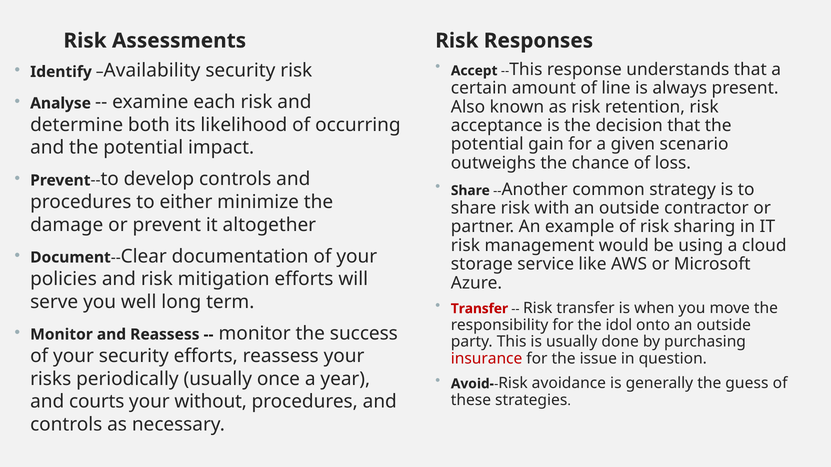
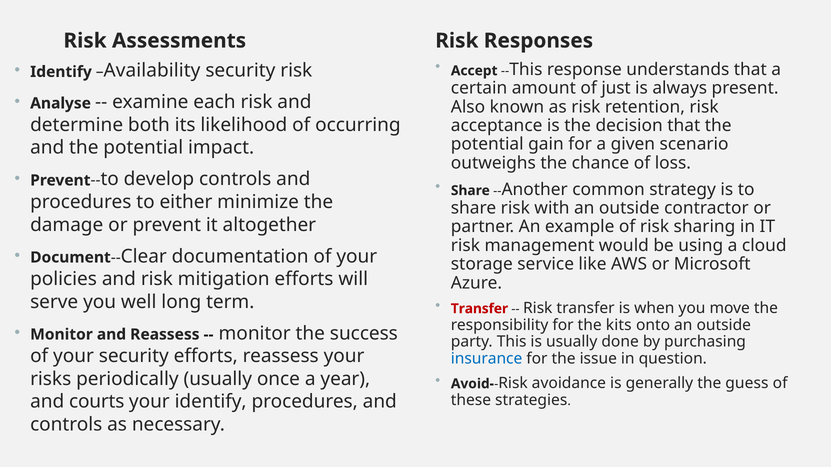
line: line -> just
idol: idol -> kits
insurance colour: red -> blue
your without: without -> identify
